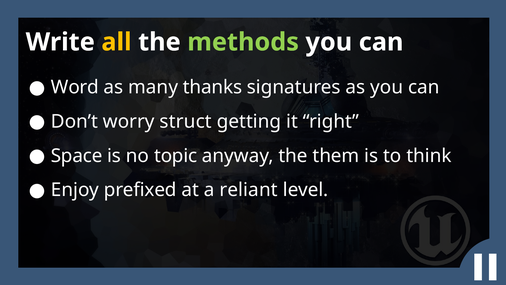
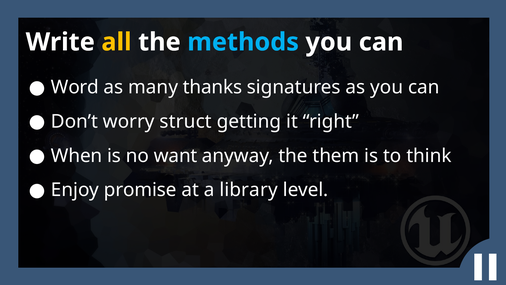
methods colour: light green -> light blue
Space: Space -> When
topic: topic -> want
prefixed: prefixed -> promise
reliant: reliant -> library
